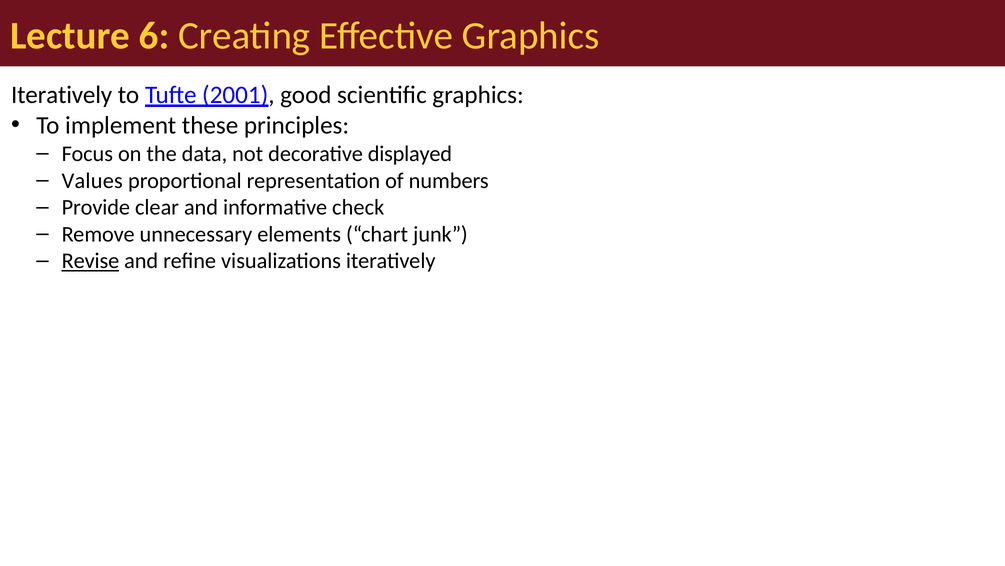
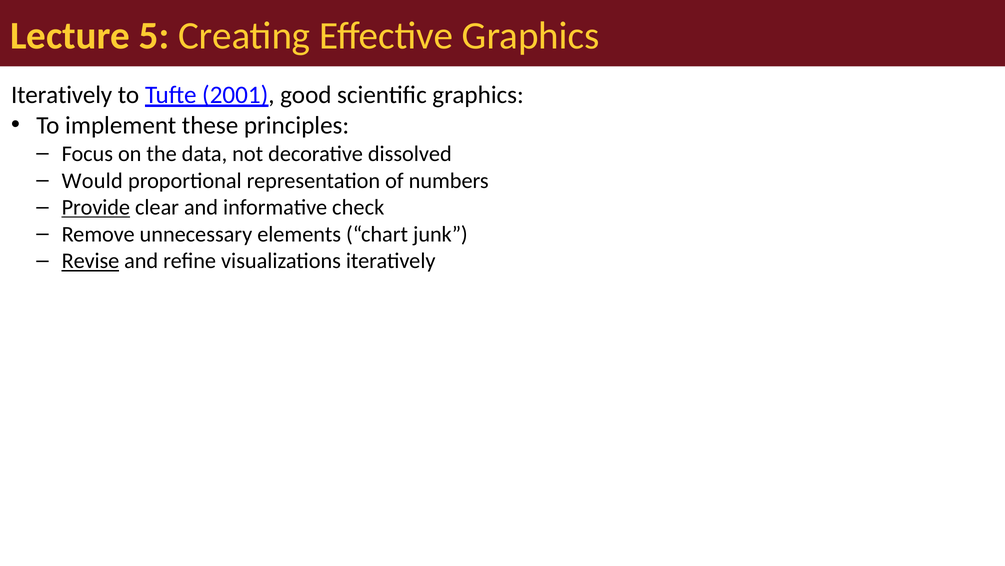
6: 6 -> 5
displayed: displayed -> dissolved
Values: Values -> Would
Provide underline: none -> present
